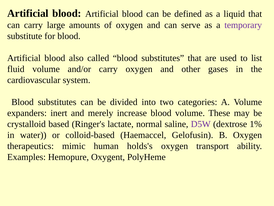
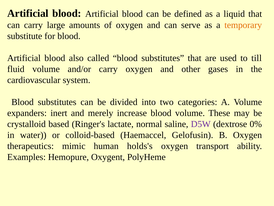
temporary colour: purple -> orange
list: list -> till
1%: 1% -> 0%
